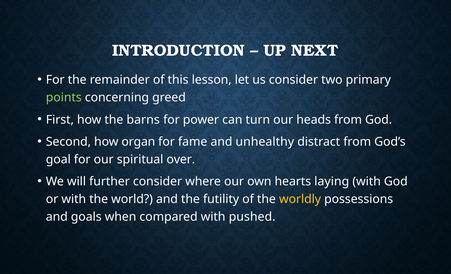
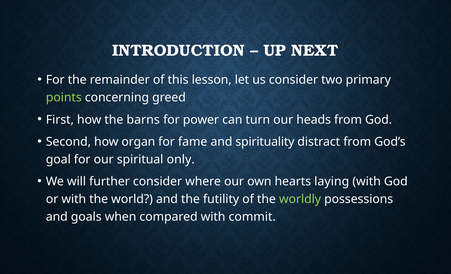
unhealthy: unhealthy -> spirituality
over: over -> only
worldly colour: yellow -> light green
pushed: pushed -> commit
